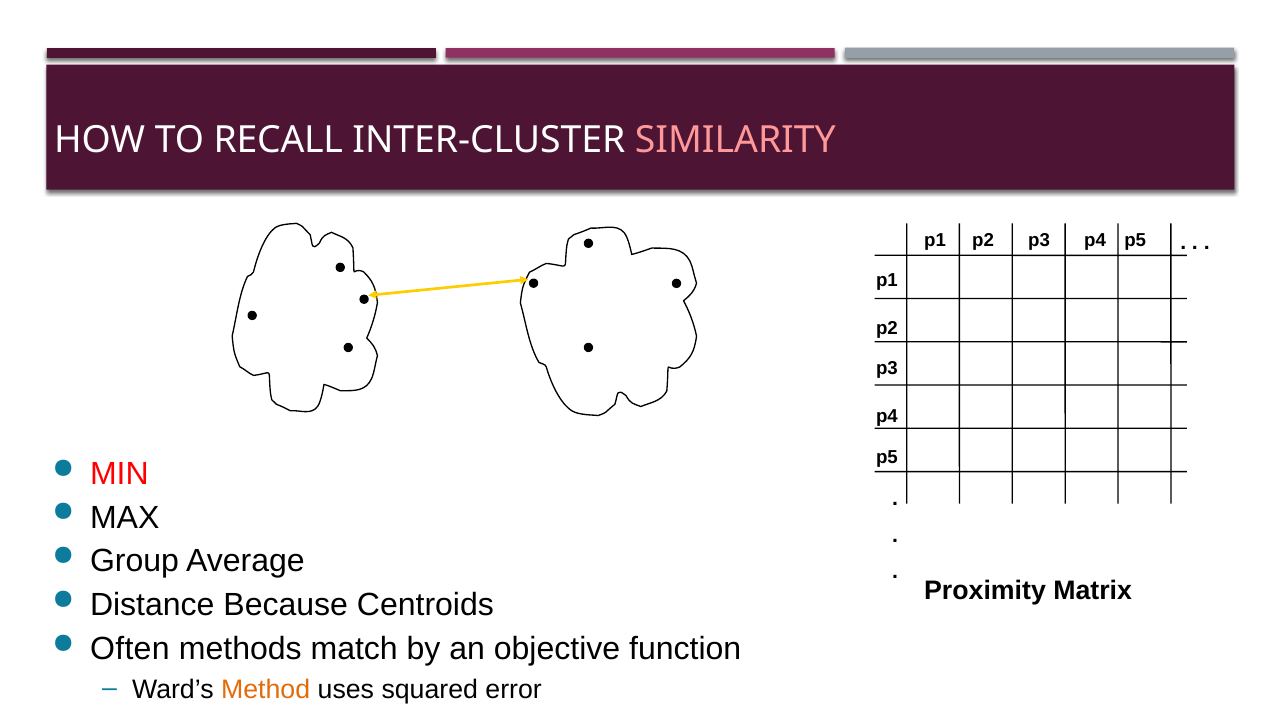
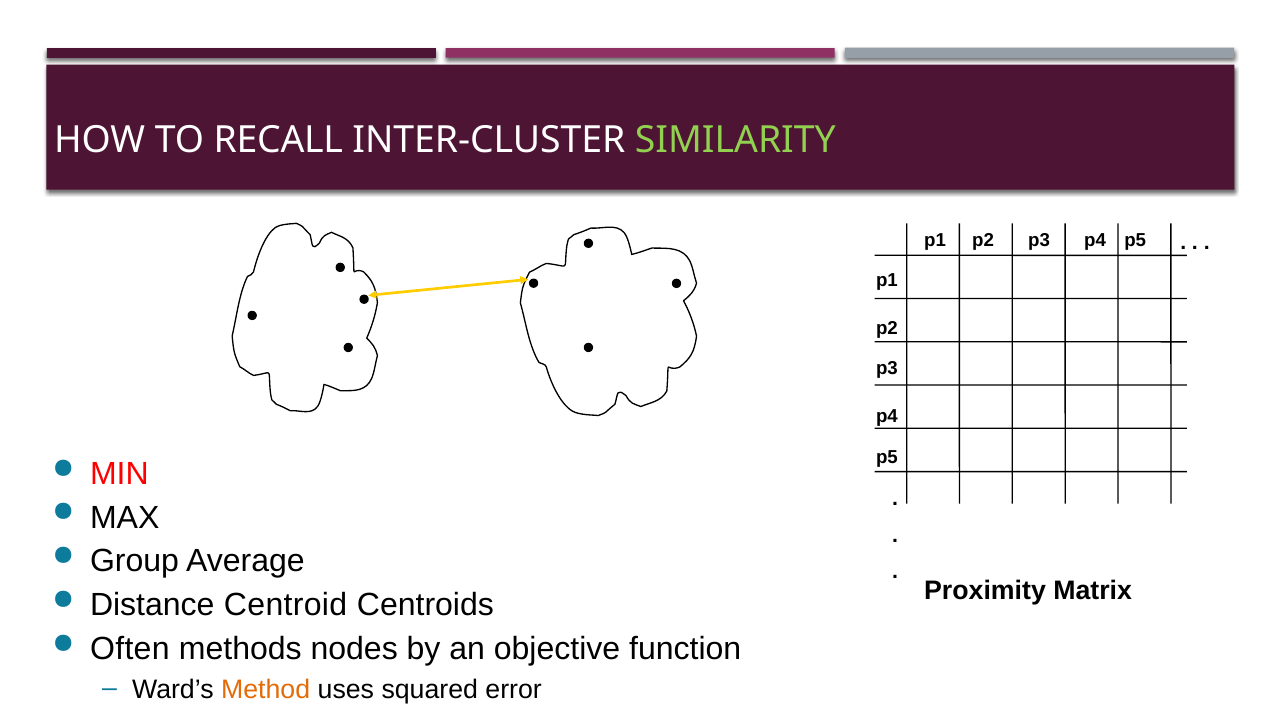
SIMILARITY colour: pink -> light green
Because: Because -> Centroid
match: match -> nodes
